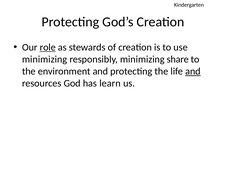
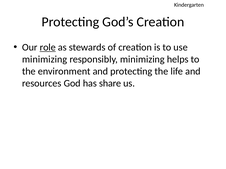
share: share -> helps
and at (193, 72) underline: present -> none
learn: learn -> share
